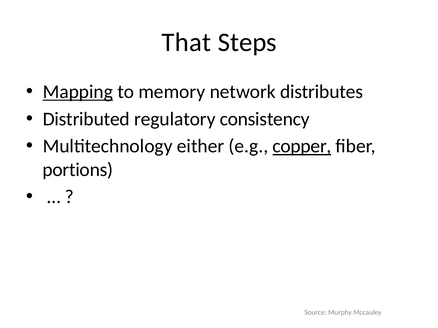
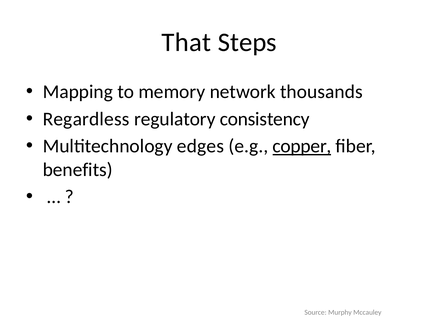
Mapping underline: present -> none
distributes: distributes -> thousands
Distributed: Distributed -> Regardless
either: either -> edges
portions: portions -> benefits
